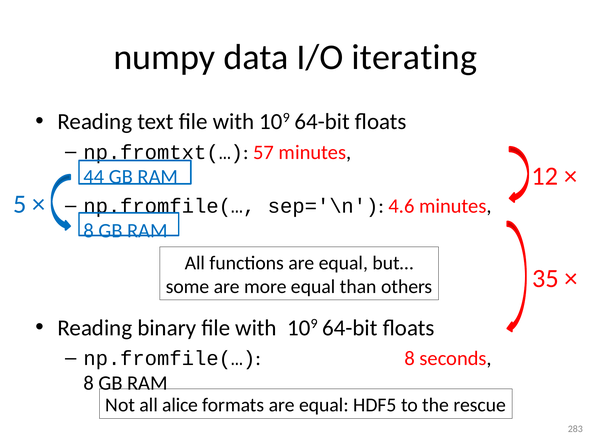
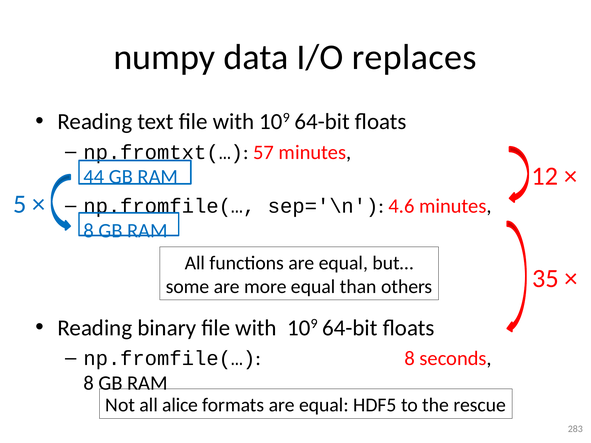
iterating: iterating -> replaces
